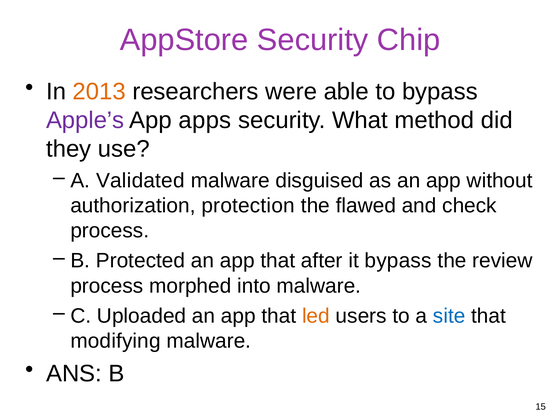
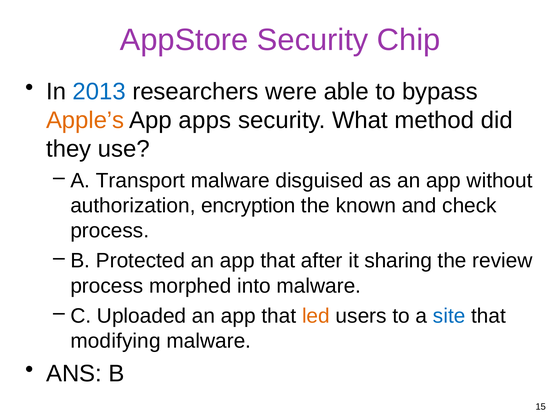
2013 colour: orange -> blue
Apple’s colour: purple -> orange
Validated: Validated -> Transport
protection: protection -> encryption
flawed: flawed -> known
it bypass: bypass -> sharing
